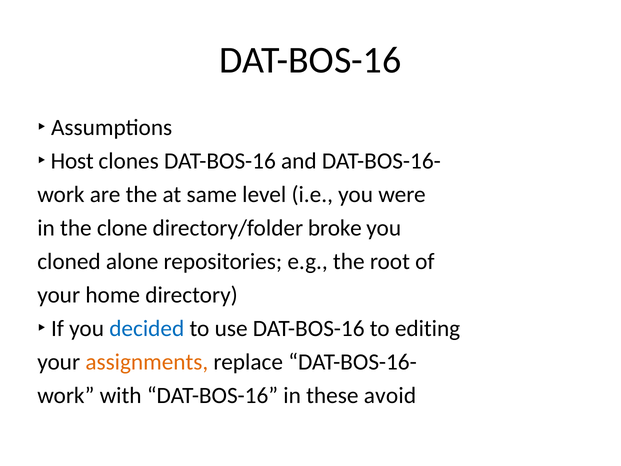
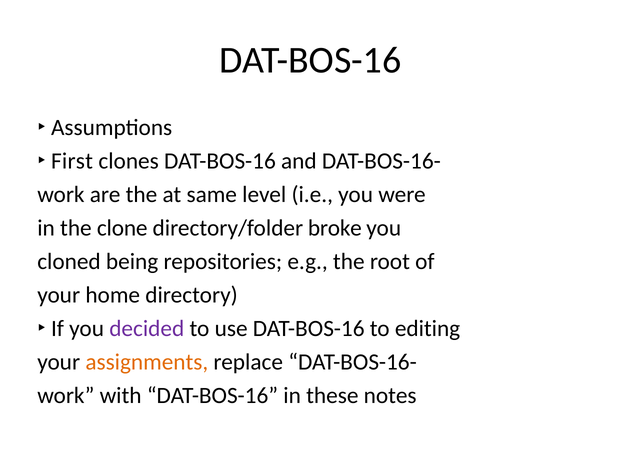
Host: Host -> First
alone: alone -> being
decided colour: blue -> purple
avoid: avoid -> notes
